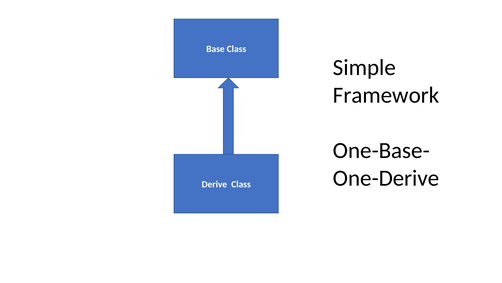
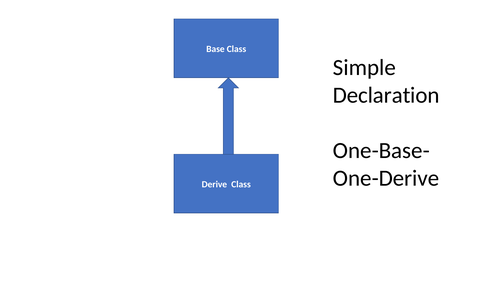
Framework: Framework -> Declaration
